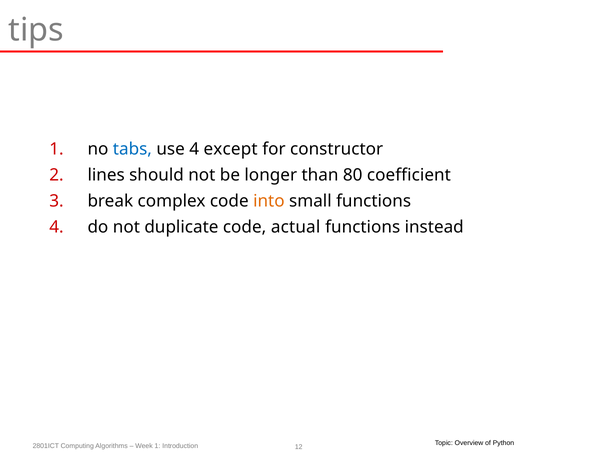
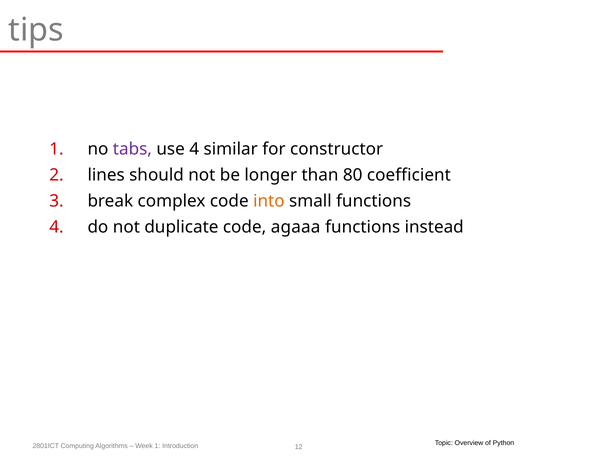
tabs colour: blue -> purple
except: except -> similar
actual: actual -> agaaa
